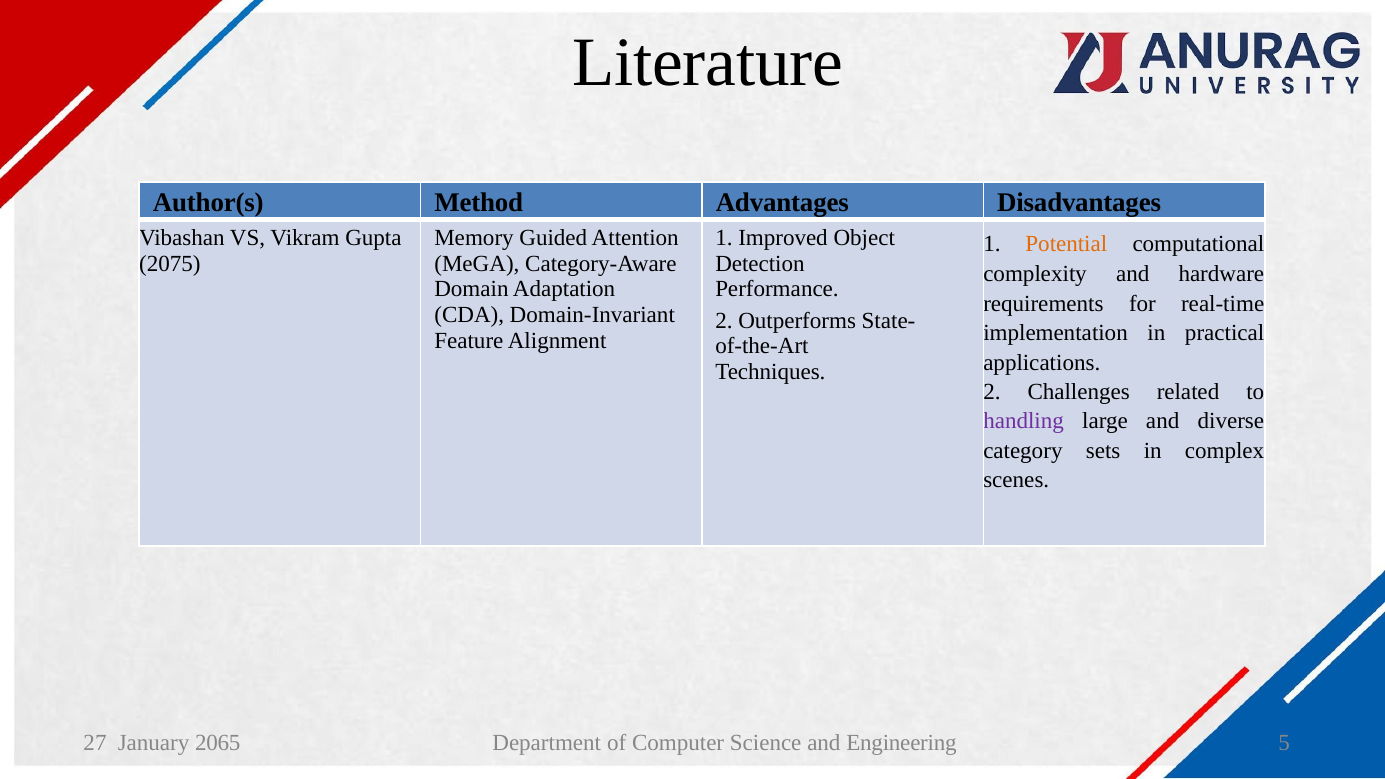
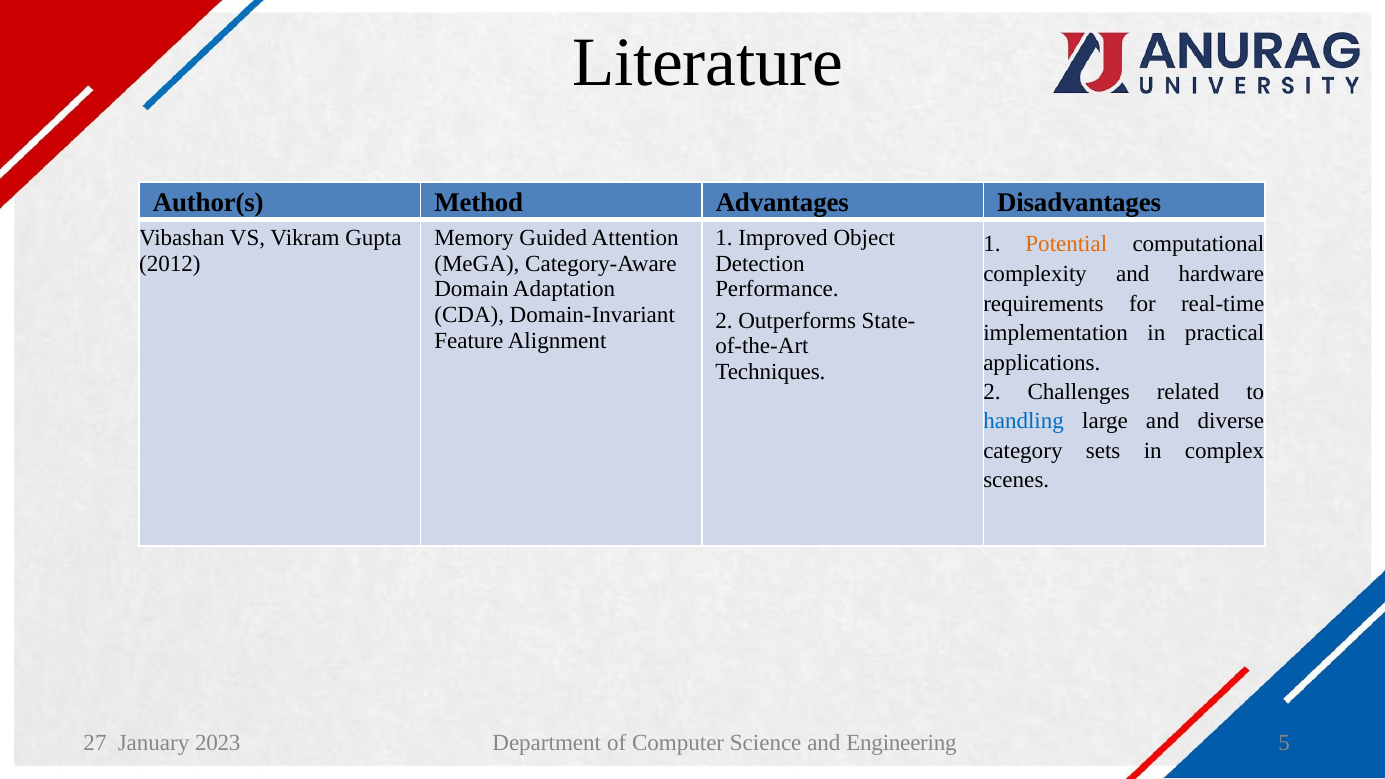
2075: 2075 -> 2012
handling colour: purple -> blue
2065: 2065 -> 2023
